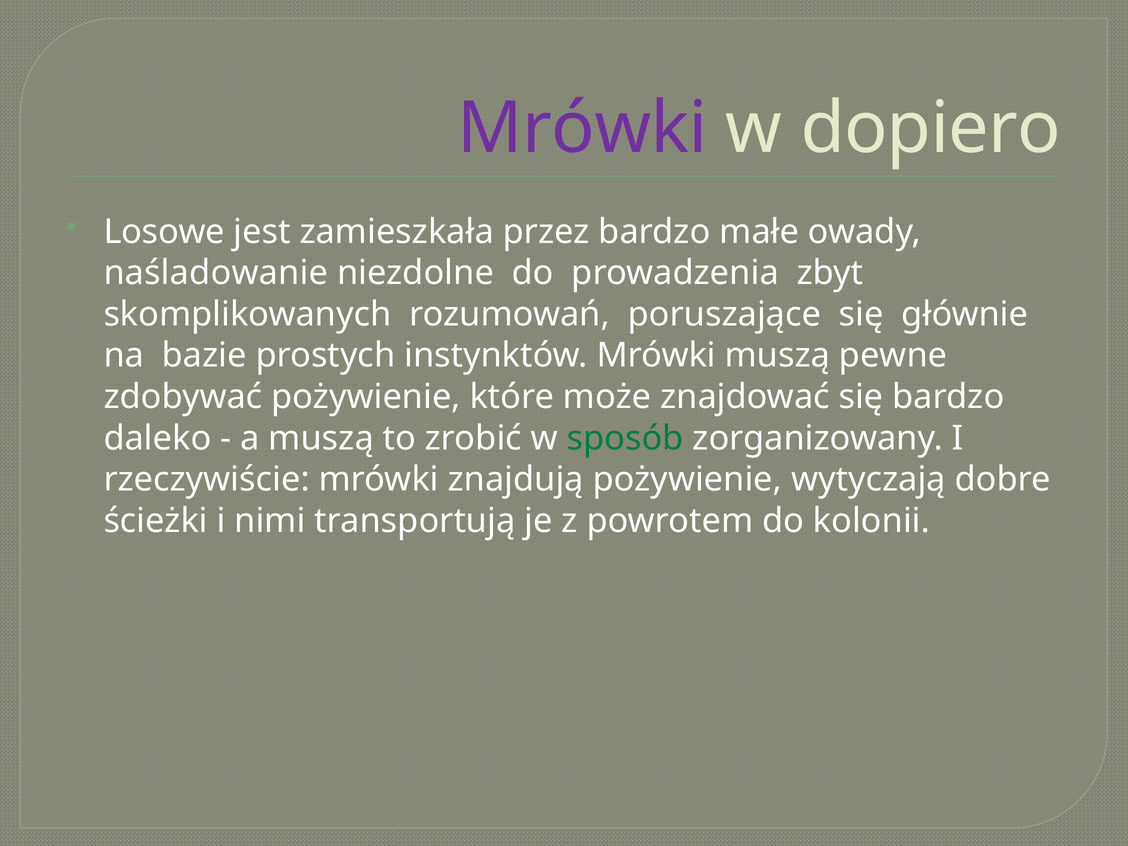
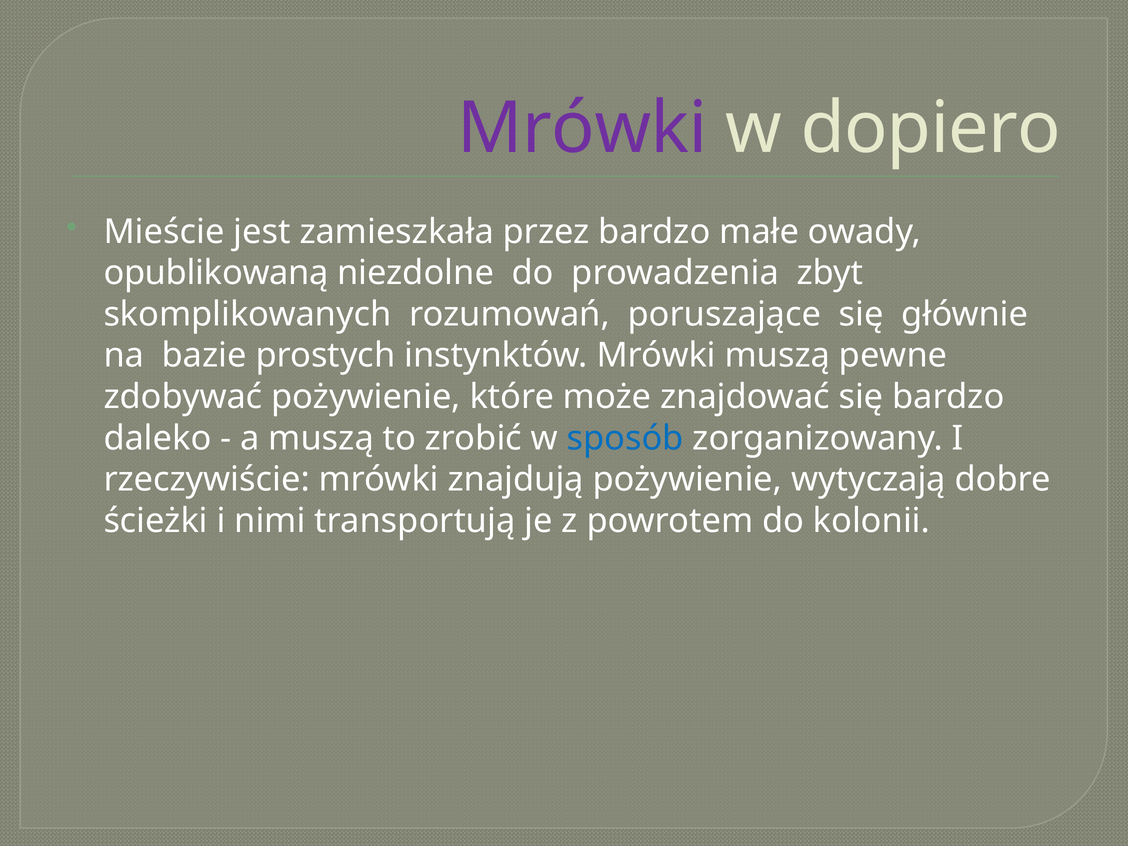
Losowe: Losowe -> Mieście
naśladowanie: naśladowanie -> opublikowaną
sposób colour: green -> blue
